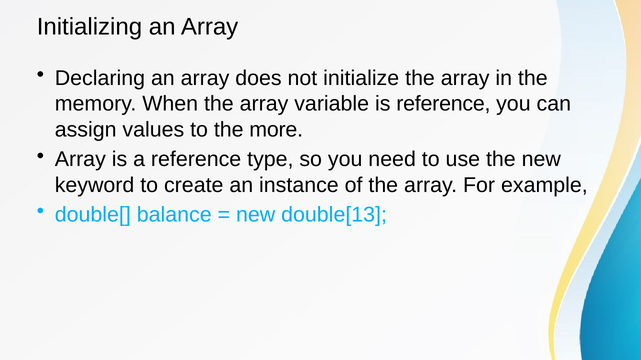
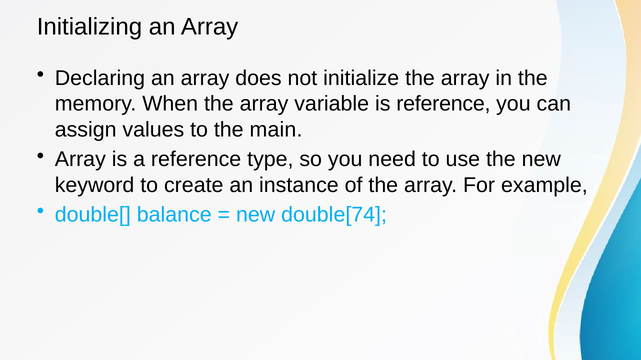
more: more -> main
double[13: double[13 -> double[74
